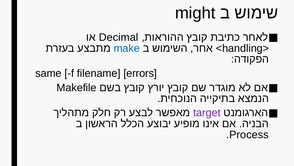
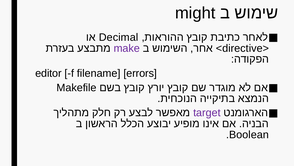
make colour: blue -> purple
handling: handling -> directive
same: same -> editor
Process: Process -> Boolean
